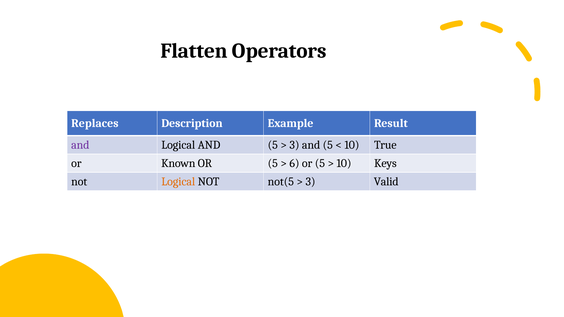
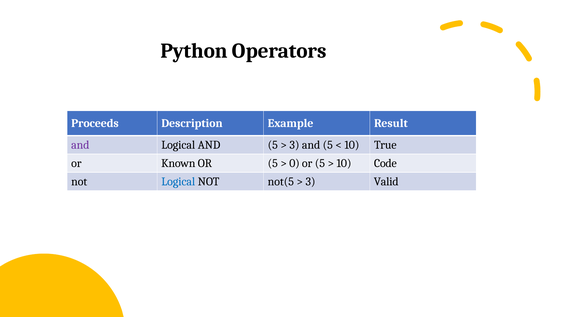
Flatten: Flatten -> Python
Replaces: Replaces -> Proceeds
6: 6 -> 0
Keys: Keys -> Code
Logical at (178, 182) colour: orange -> blue
